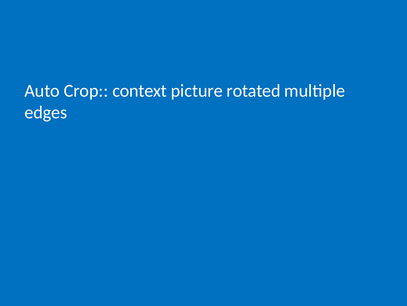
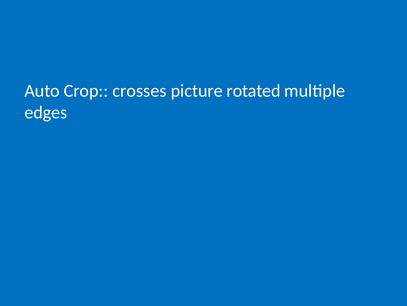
context: context -> crosses
